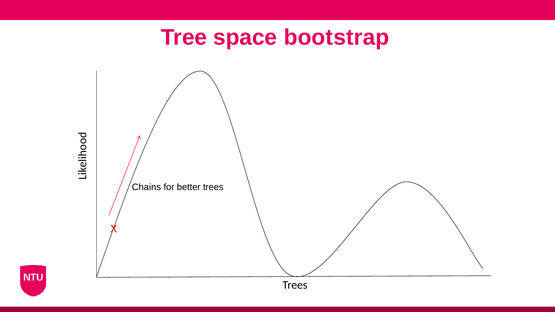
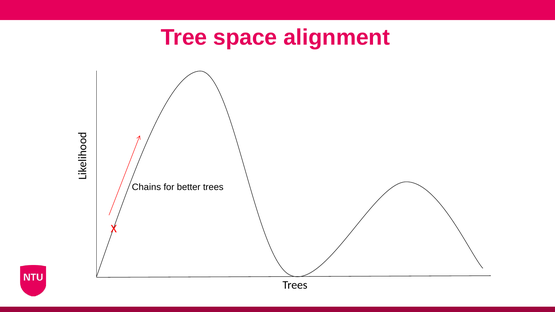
bootstrap: bootstrap -> alignment
